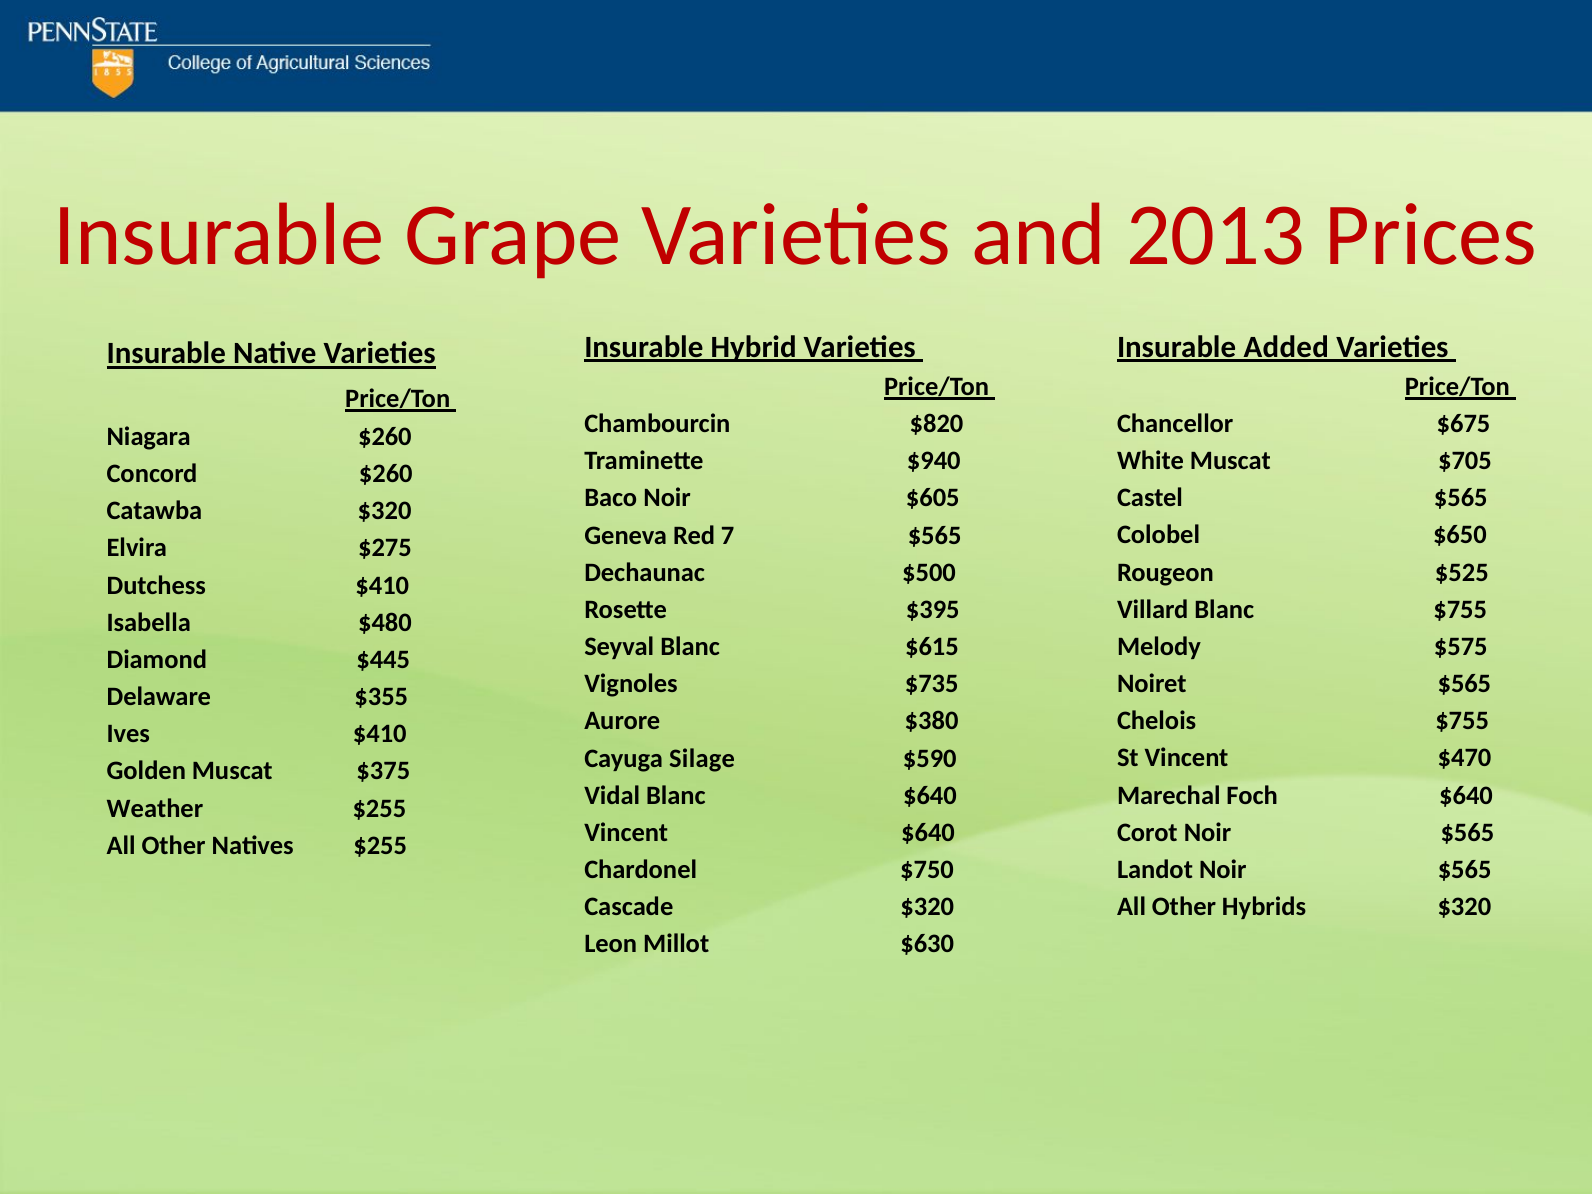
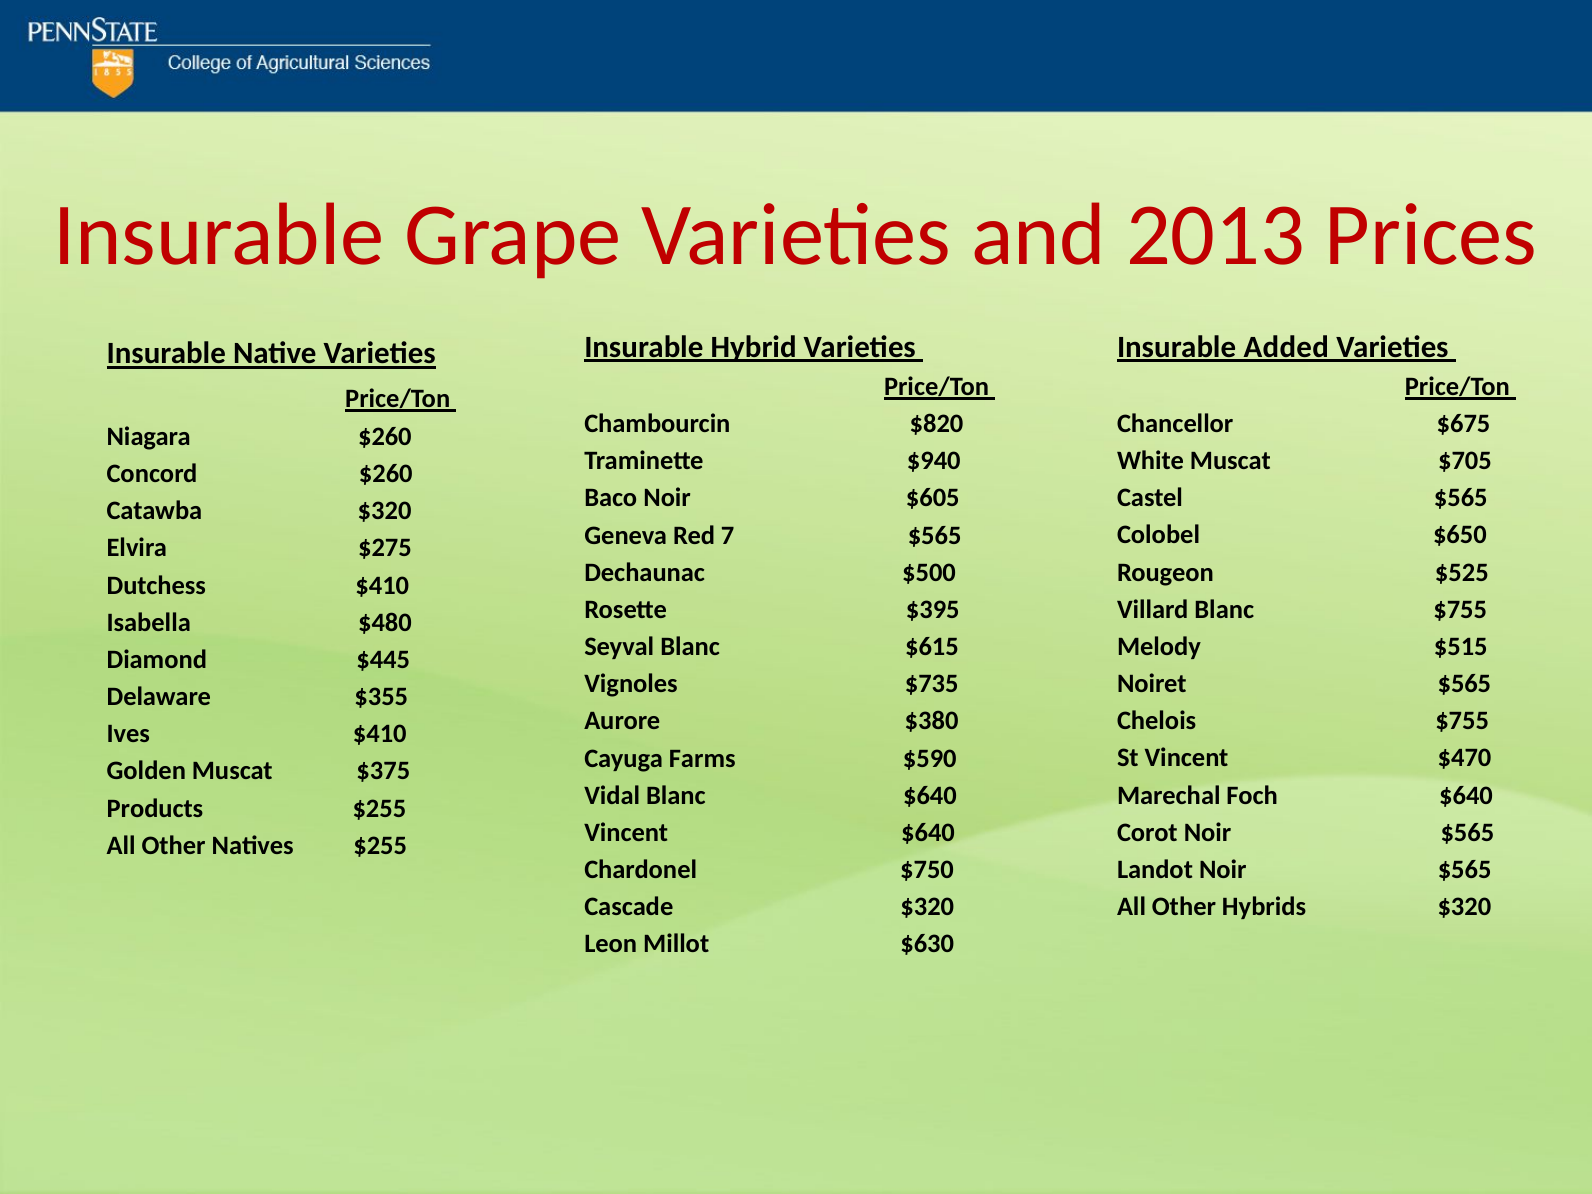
$575: $575 -> $515
Silage: Silage -> Farms
Weather: Weather -> Products
